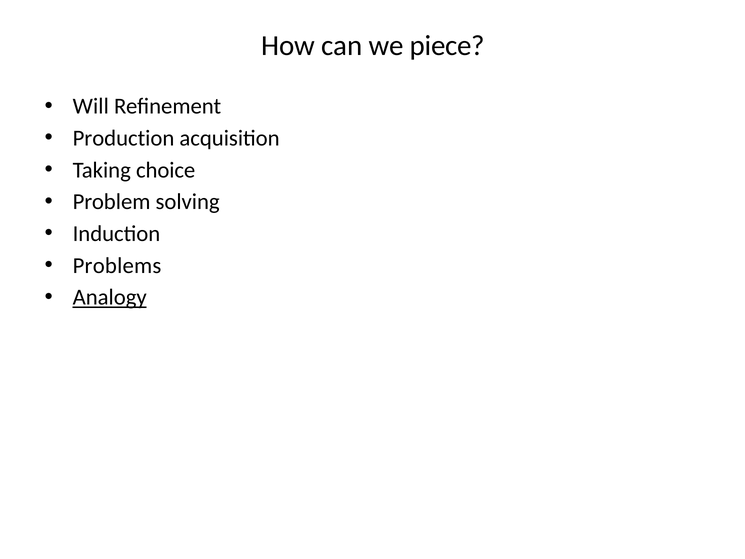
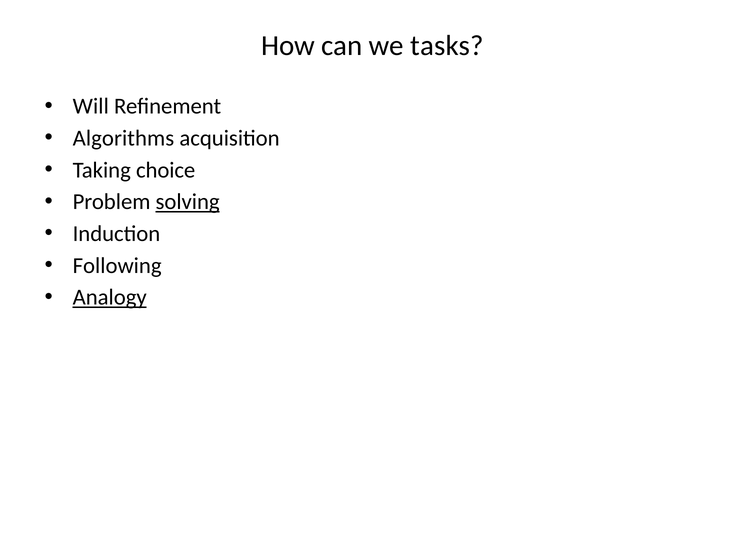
piece: piece -> tasks
Production: Production -> Algorithms
solving underline: none -> present
Problems: Problems -> Following
